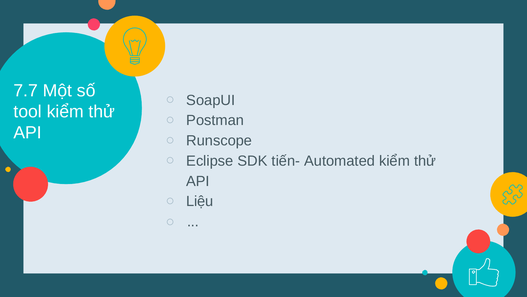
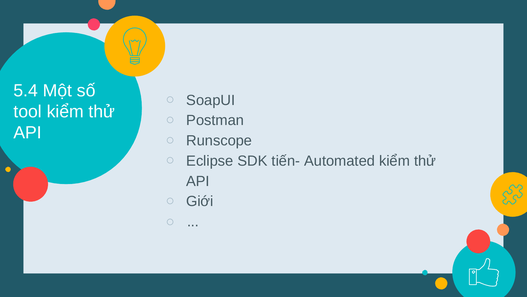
7.7: 7.7 -> 5.4
Liệu: Liệu -> Giới
